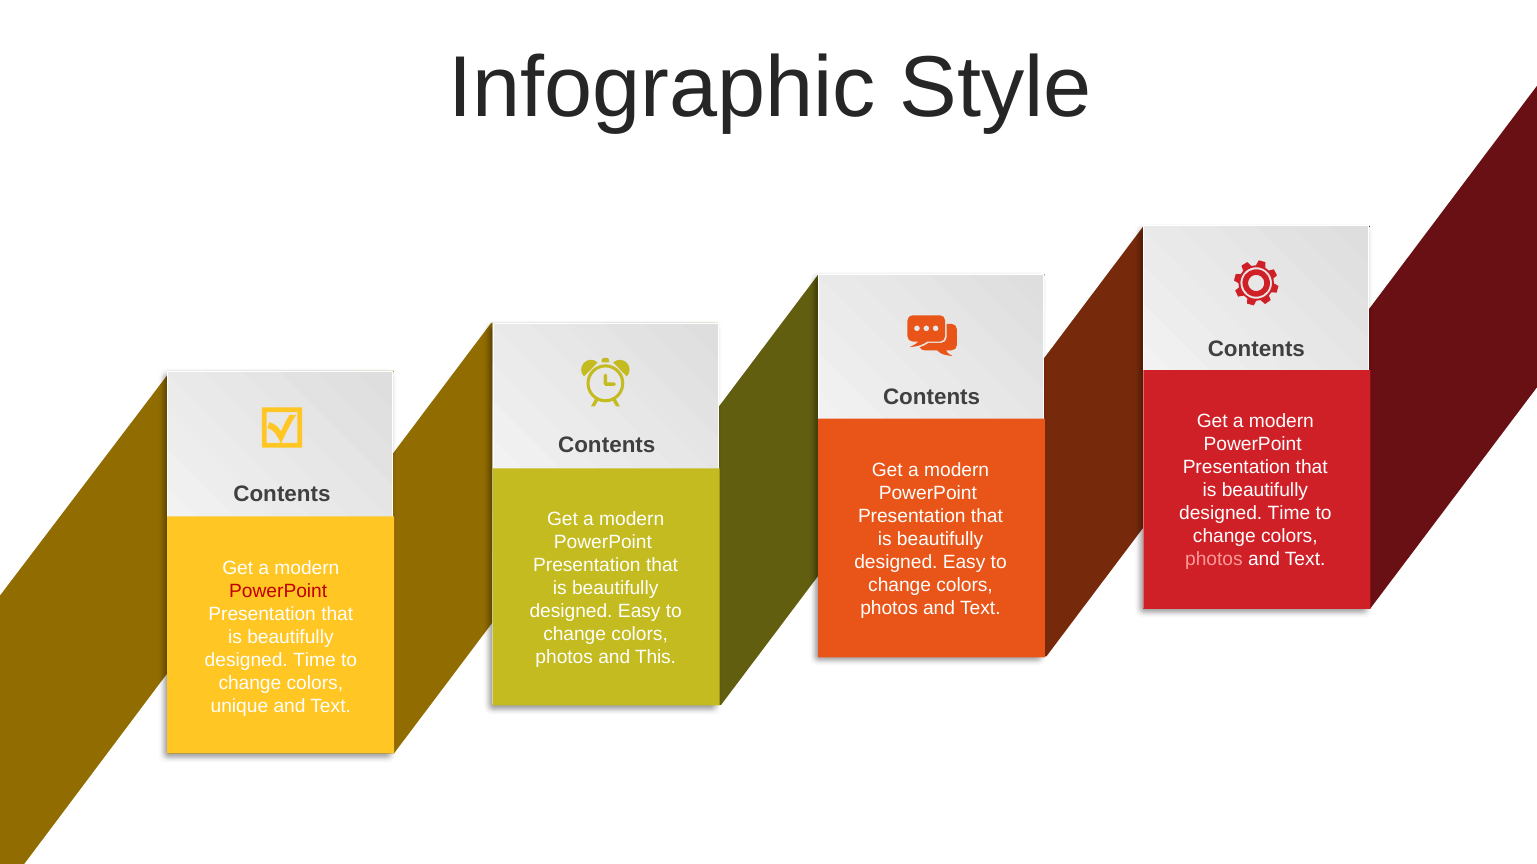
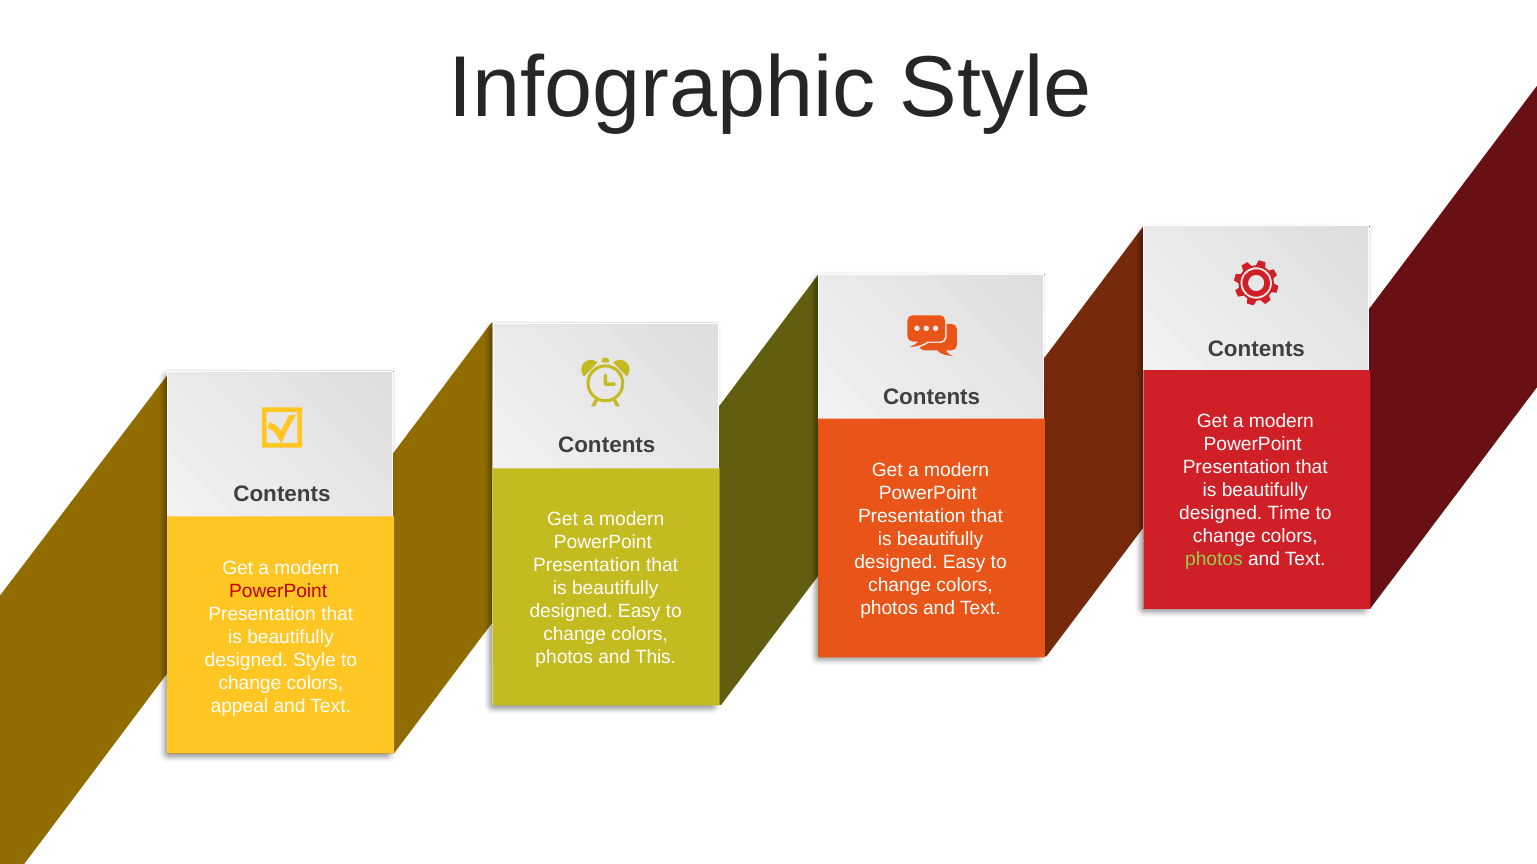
photos at (1214, 560) colour: pink -> light green
Time at (314, 660): Time -> Style
unique: unique -> appeal
